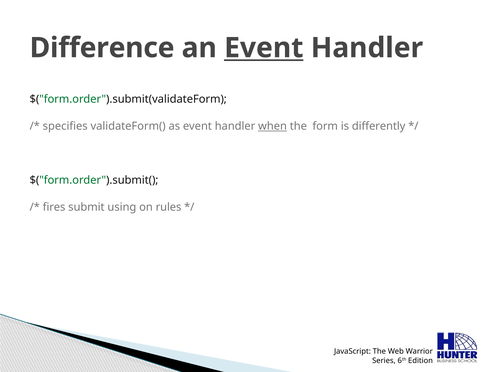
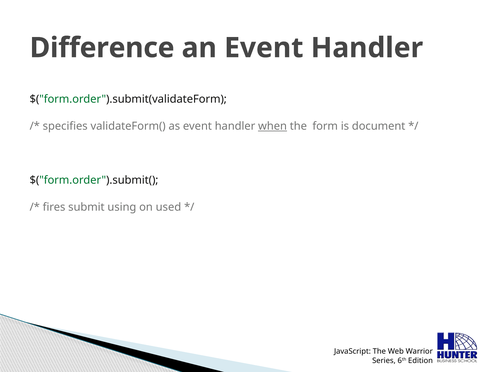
Event at (264, 48) underline: present -> none
differently: differently -> document
rules: rules -> used
